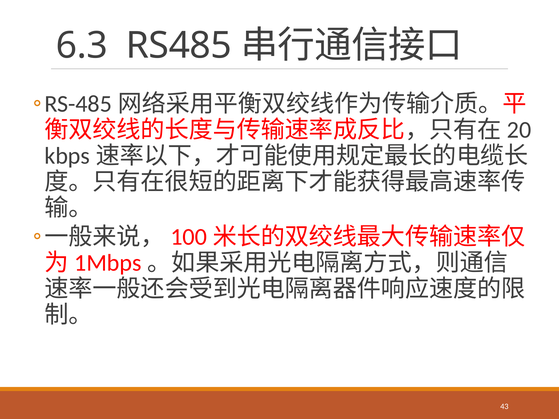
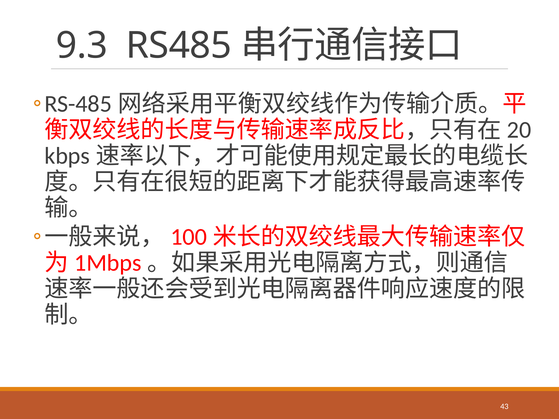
6.3: 6.3 -> 9.3
